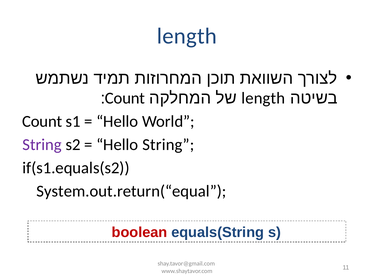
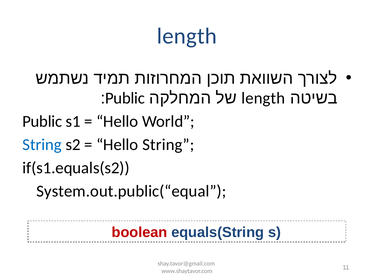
Count at (125, 98): Count -> Public
Count at (42, 122): Count -> Public
String at (42, 145) colour: purple -> blue
System.out.return(“equal: System.out.return(“equal -> System.out.public(“equal
